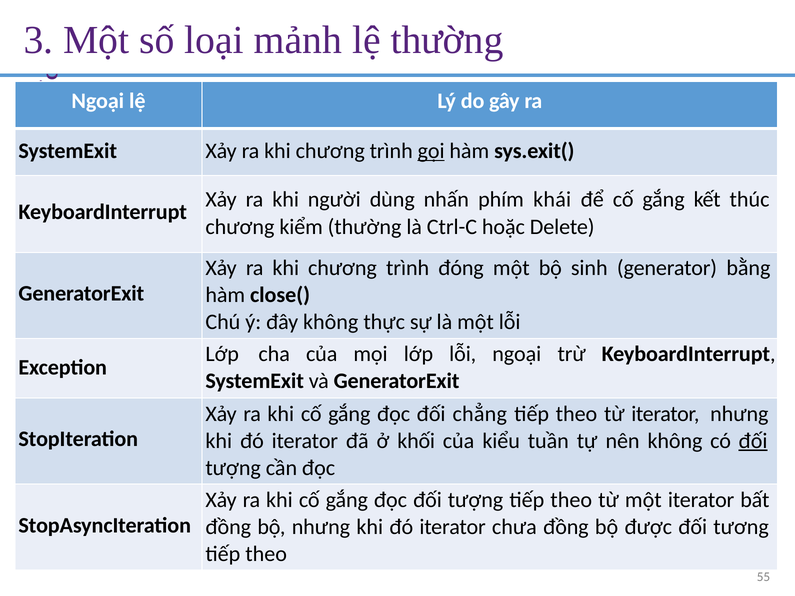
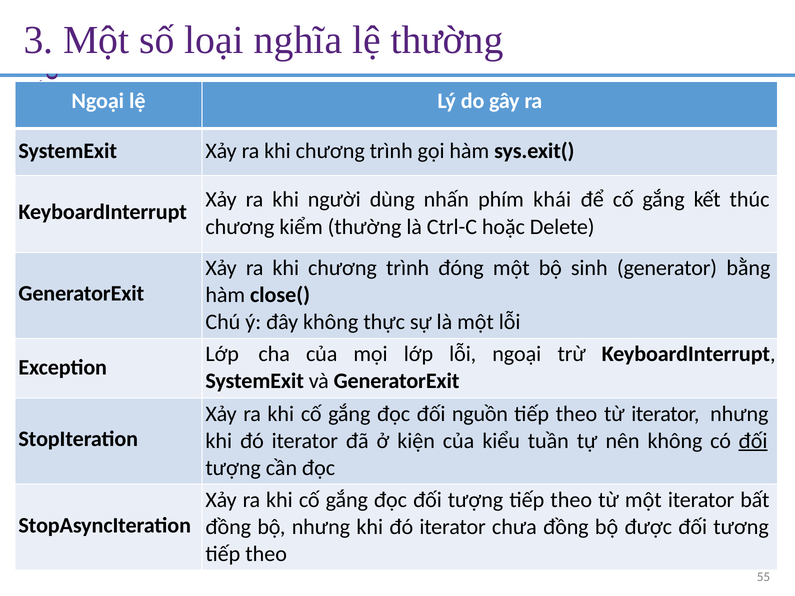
mảnh: mảnh -> nghĩa
gọi underline: present -> none
chẳng: chẳng -> nguồn
khối: khối -> kiện
